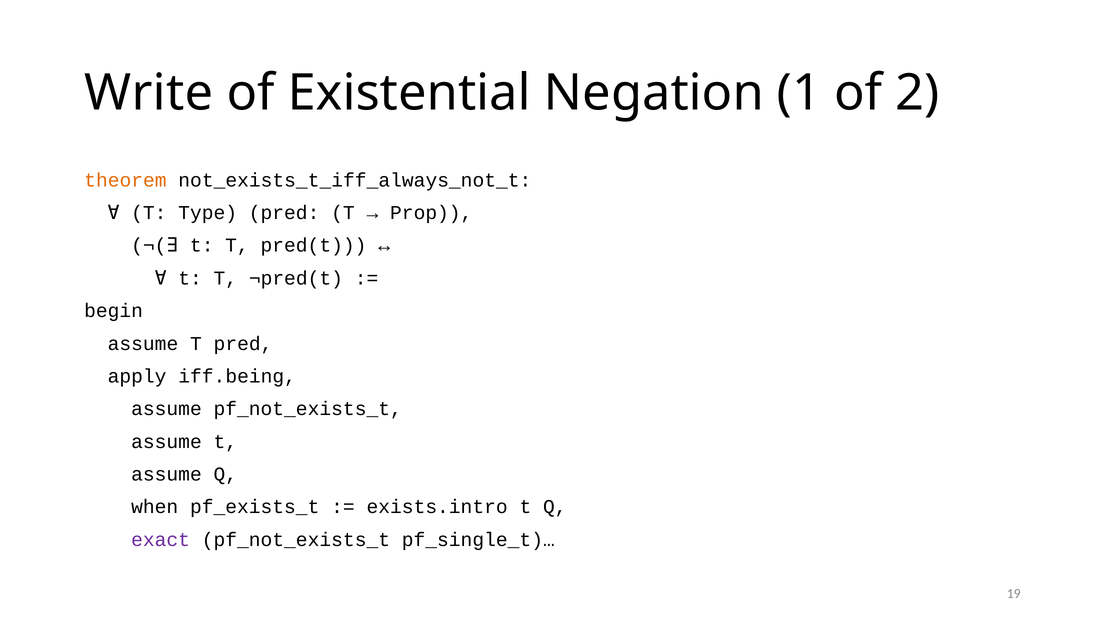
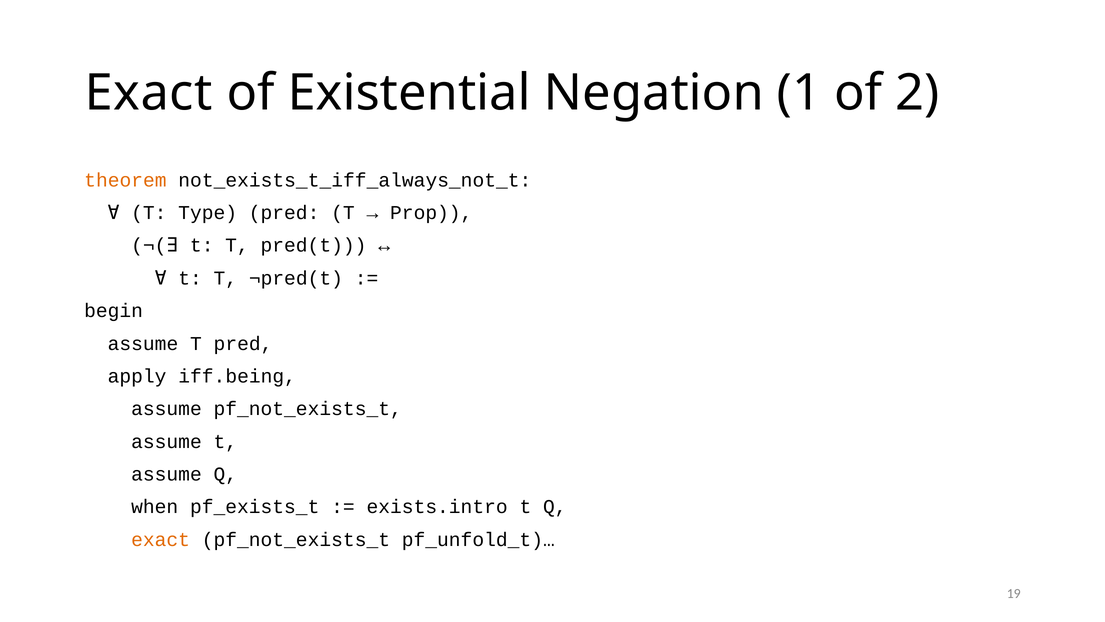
Write at (149, 93): Write -> Exact
exact at (161, 539) colour: purple -> orange
pf_single_t)…: pf_single_t)… -> pf_unfold_t)…
